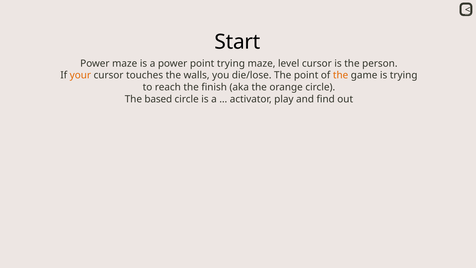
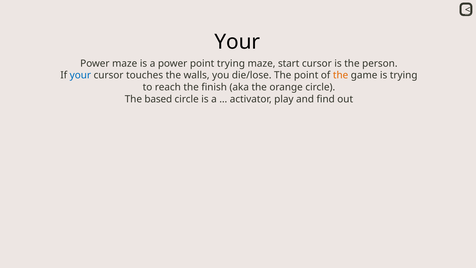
Start at (237, 42): Start -> Your
level: level -> start
your at (80, 75) colour: orange -> blue
